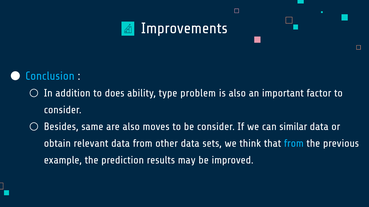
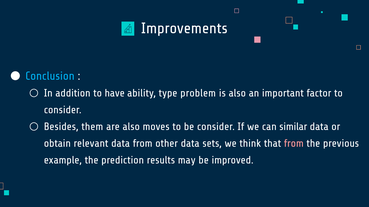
does: does -> have
same: same -> them
from at (294, 144) colour: light blue -> pink
